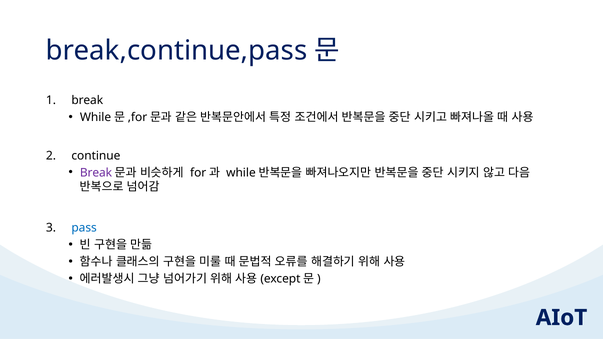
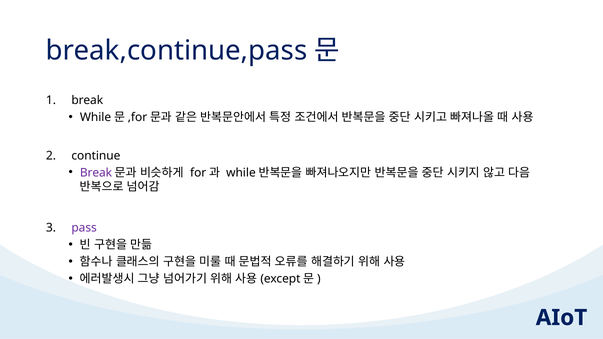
pass colour: blue -> purple
